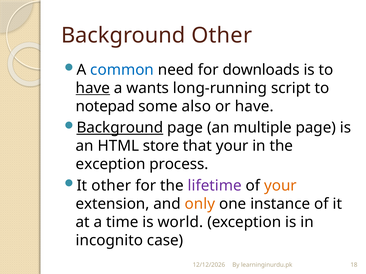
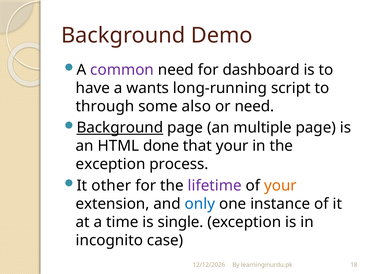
Background Other: Other -> Demo
common colour: blue -> purple
downloads: downloads -> dashboard
have at (93, 88) underline: present -> none
notepad: notepad -> through
or have: have -> need
store: store -> done
only colour: orange -> blue
world: world -> single
